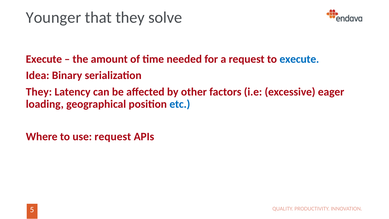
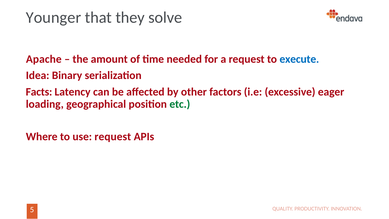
Execute at (44, 59): Execute -> Apache
They at (39, 92): They -> Facts
etc colour: blue -> green
